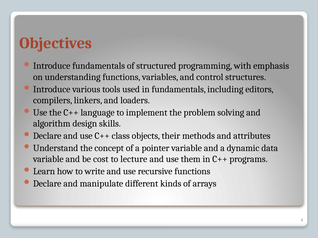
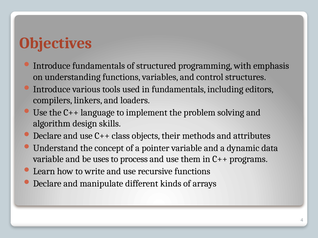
cost: cost -> uses
lecture: lecture -> process
